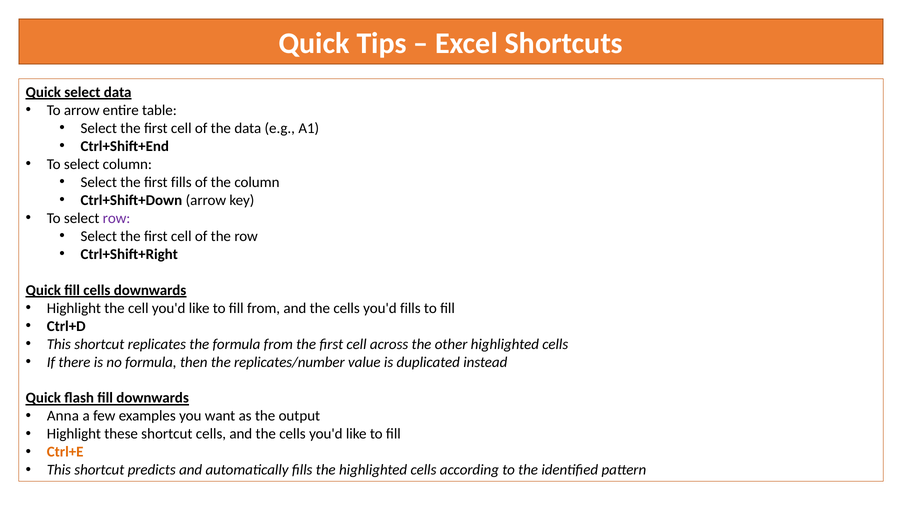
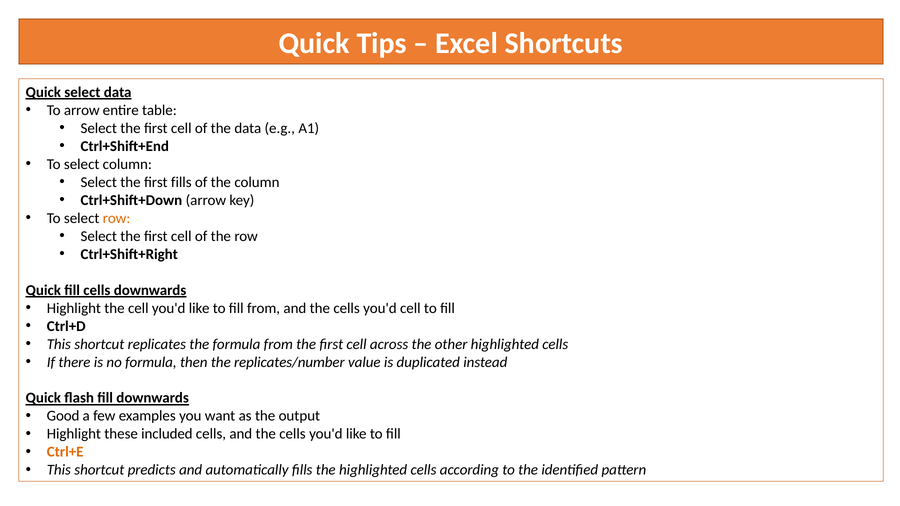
row at (117, 218) colour: purple -> orange
you'd fills: fills -> cell
Anna: Anna -> Good
these shortcut: shortcut -> included
